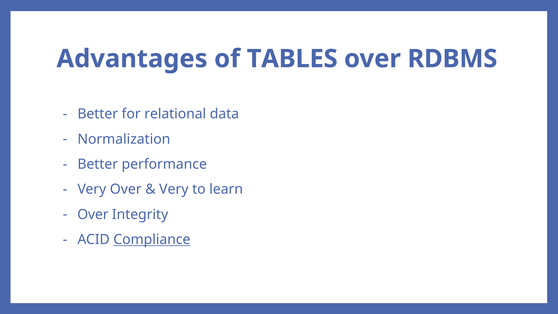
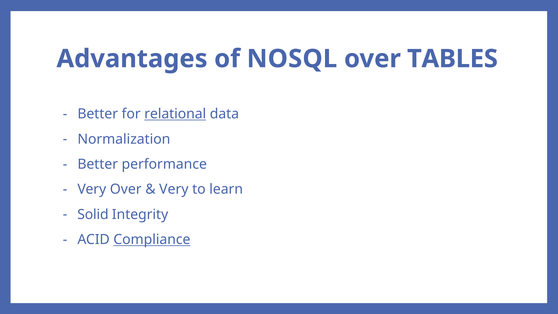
TABLES: TABLES -> NOSQL
RDBMS: RDBMS -> TABLES
relational underline: none -> present
Over at (93, 214): Over -> Solid
